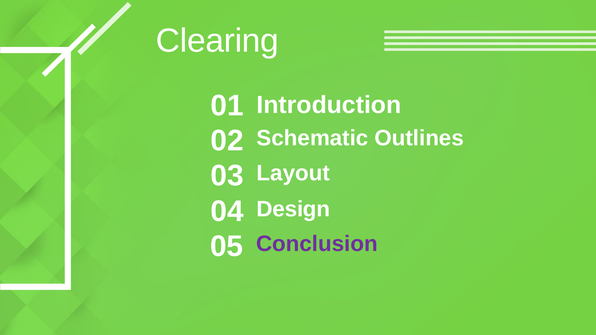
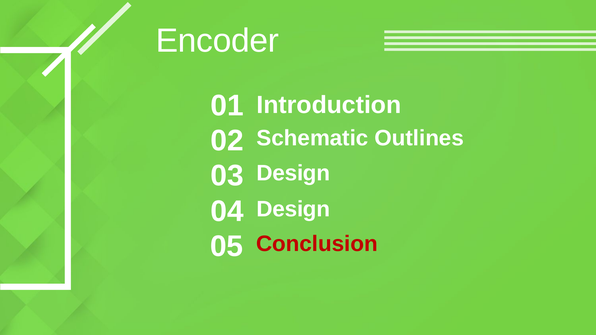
Clearing: Clearing -> Encoder
Layout at (293, 173): Layout -> Design
Conclusion colour: purple -> red
